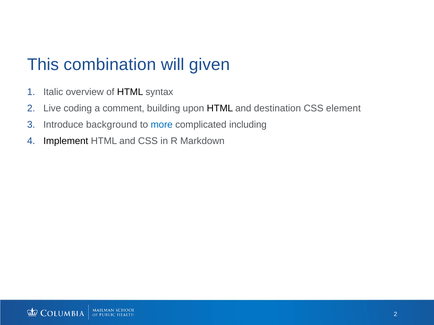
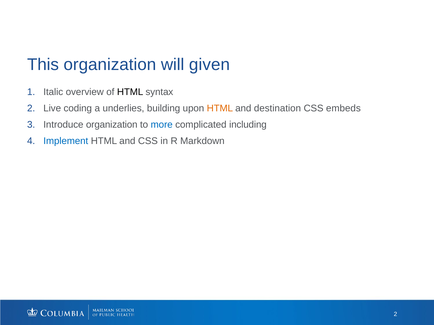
This combination: combination -> organization
comment: comment -> underlies
HTML at (220, 108) colour: black -> orange
element: element -> embeds
Introduce background: background -> organization
Implement colour: black -> blue
